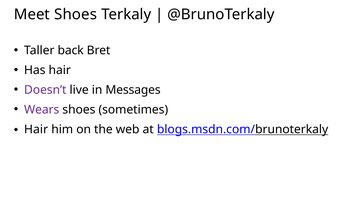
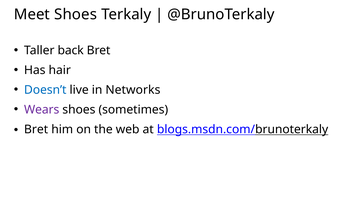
Doesn’t colour: purple -> blue
Messages: Messages -> Networks
Hair at (36, 129): Hair -> Bret
